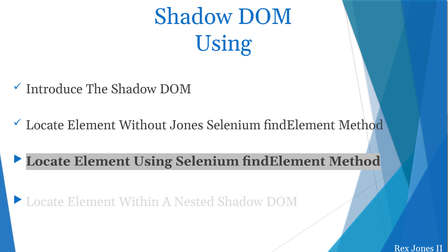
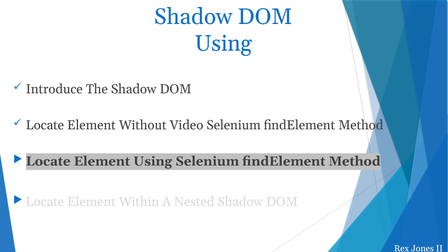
Without Jones: Jones -> Video
